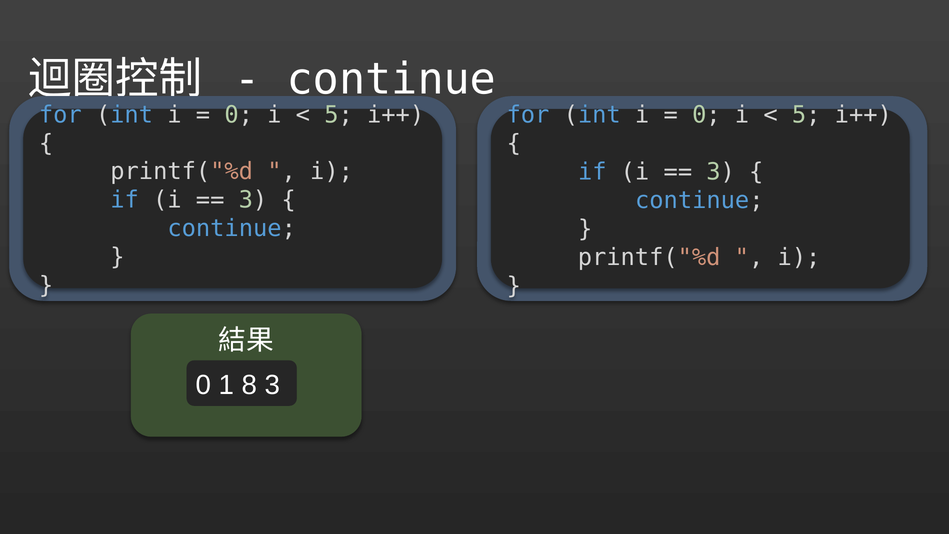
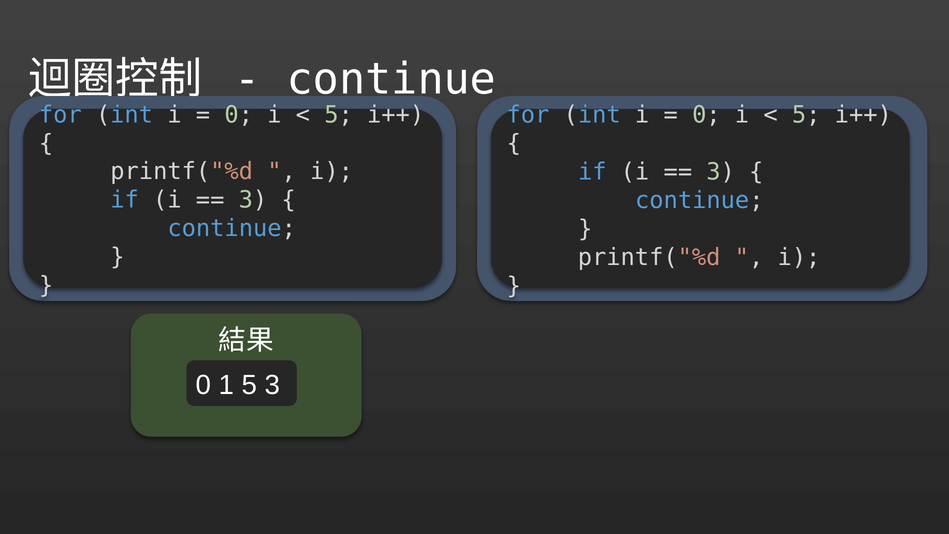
1 8: 8 -> 5
